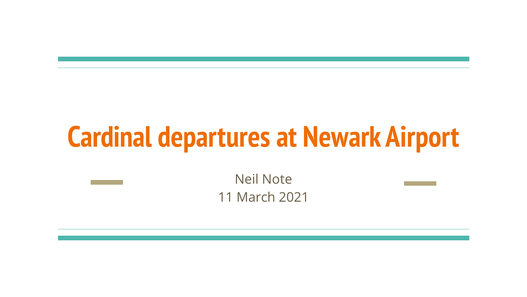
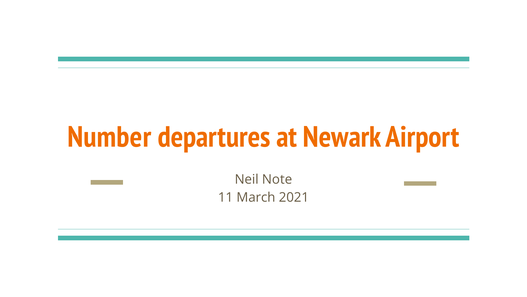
Cardinal: Cardinal -> Number
